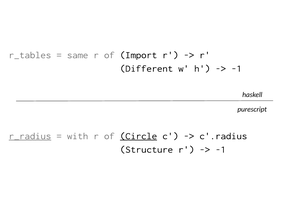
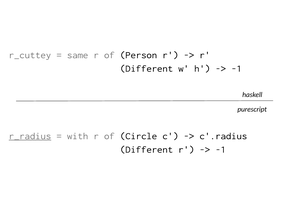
r_tables: r_tables -> r_cuttey
Import: Import -> Person
Circle underline: present -> none
Structure at (146, 149): Structure -> Different
